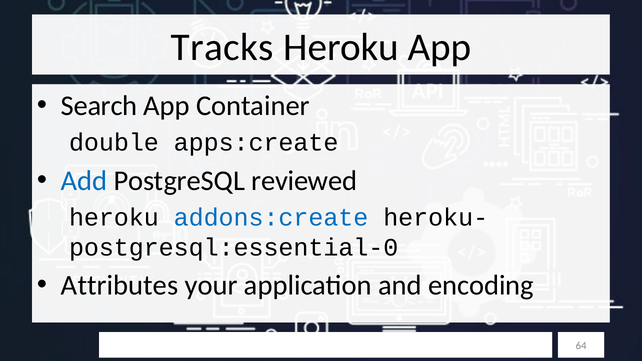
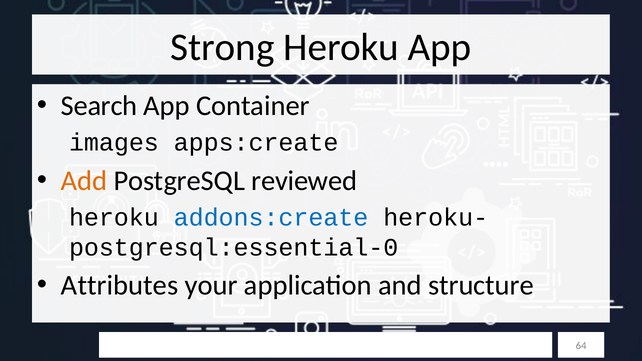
Tracks: Tracks -> Strong
double: double -> images
Add colour: blue -> orange
encoding: encoding -> structure
